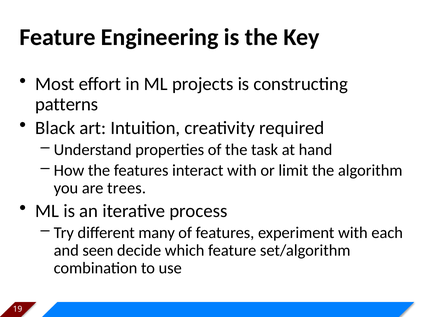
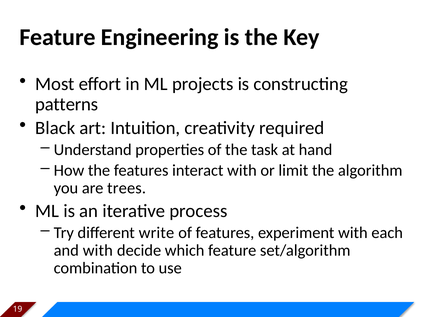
many: many -> write
and seen: seen -> with
